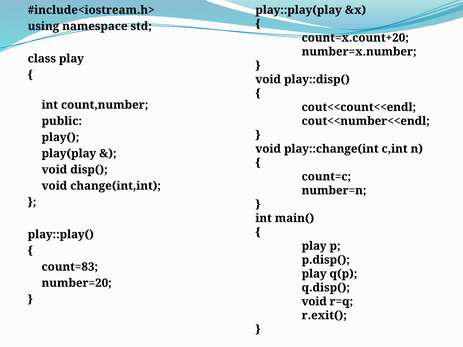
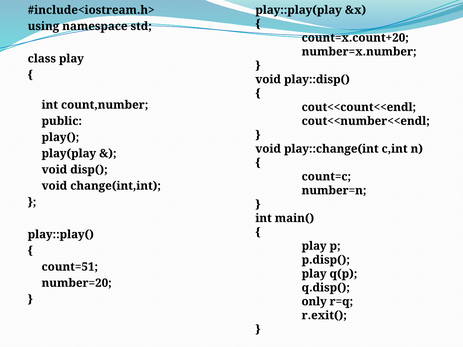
count=83: count=83 -> count=51
void at (314, 302): void -> only
